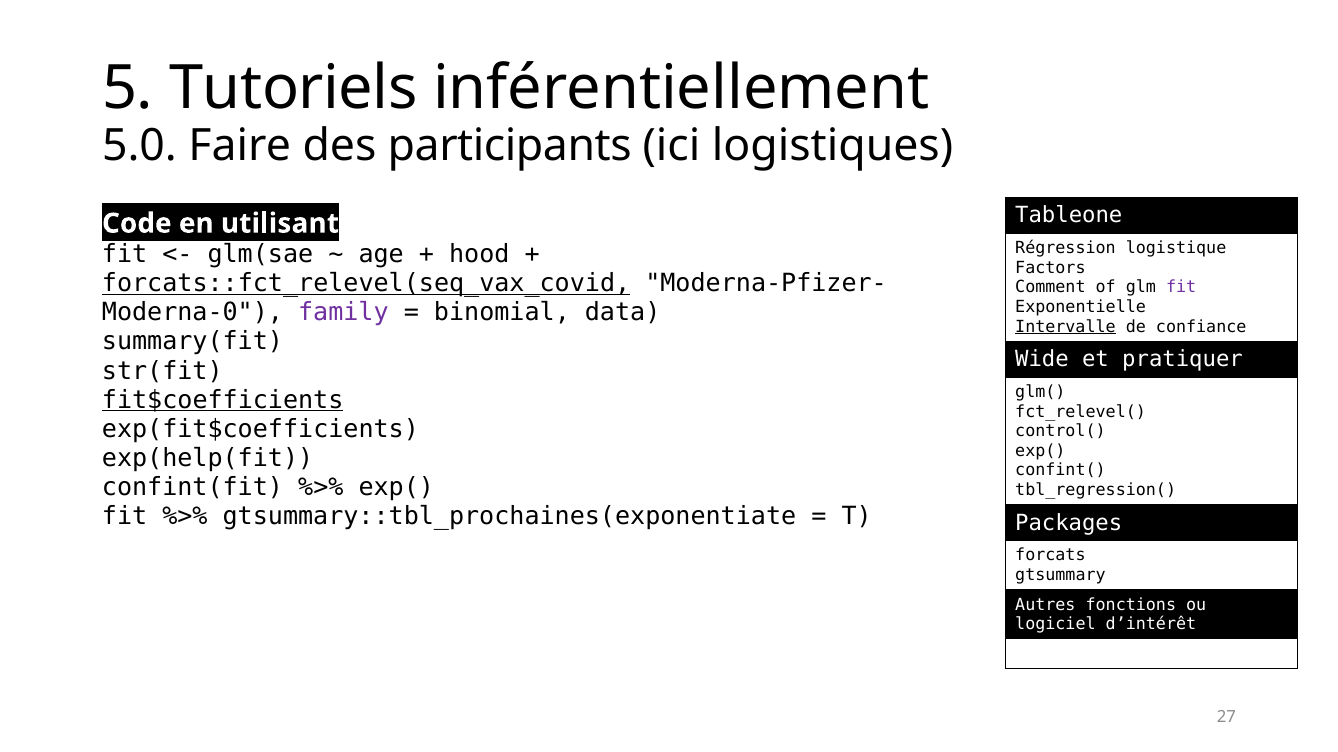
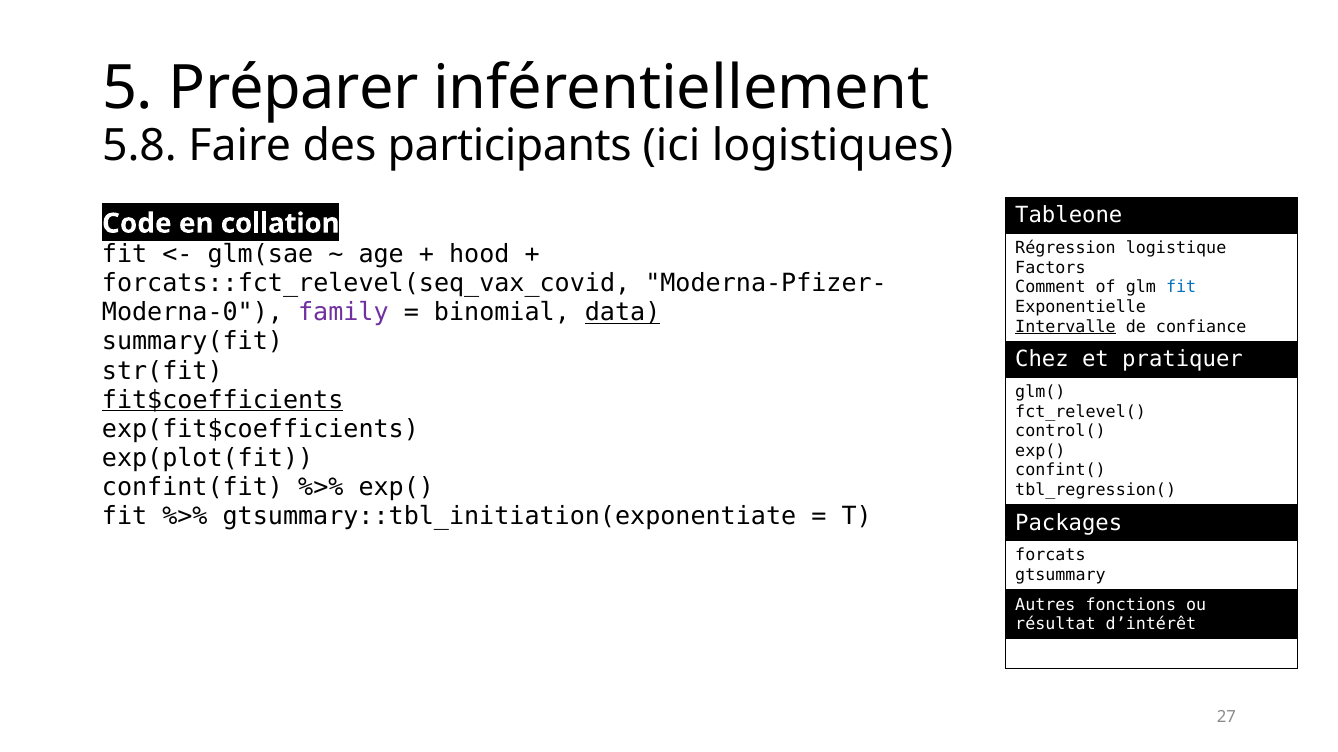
Tutoriels: Tutoriels -> Préparer
5.0: 5.0 -> 5.8
utilisant: utilisant -> collation
forcats::fct_relevel(seq_vax_covid underline: present -> none
fit at (1181, 288) colour: purple -> blue
data underline: none -> present
Wide: Wide -> Chez
exp(help(fit: exp(help(fit -> exp(plot(fit
gtsummary::tbl_prochaines(exponentiate: gtsummary::tbl_prochaines(exponentiate -> gtsummary::tbl_initiation(exponentiate
logiciel: logiciel -> résultat
